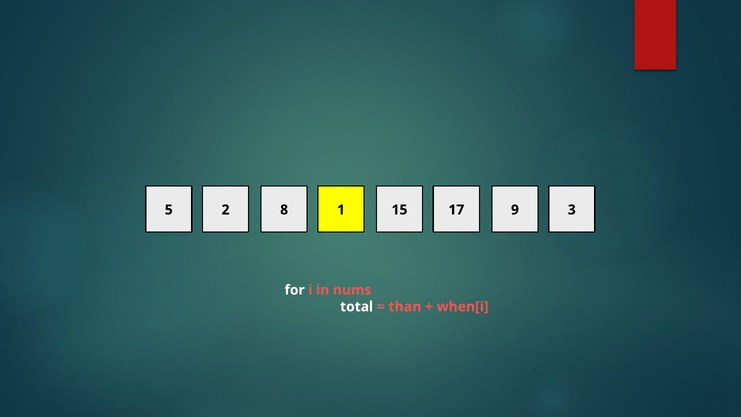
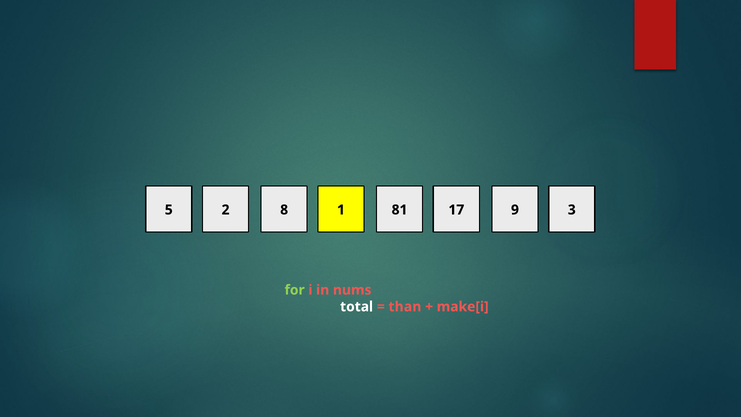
15: 15 -> 81
for colour: white -> light green
when[i: when[i -> make[i
